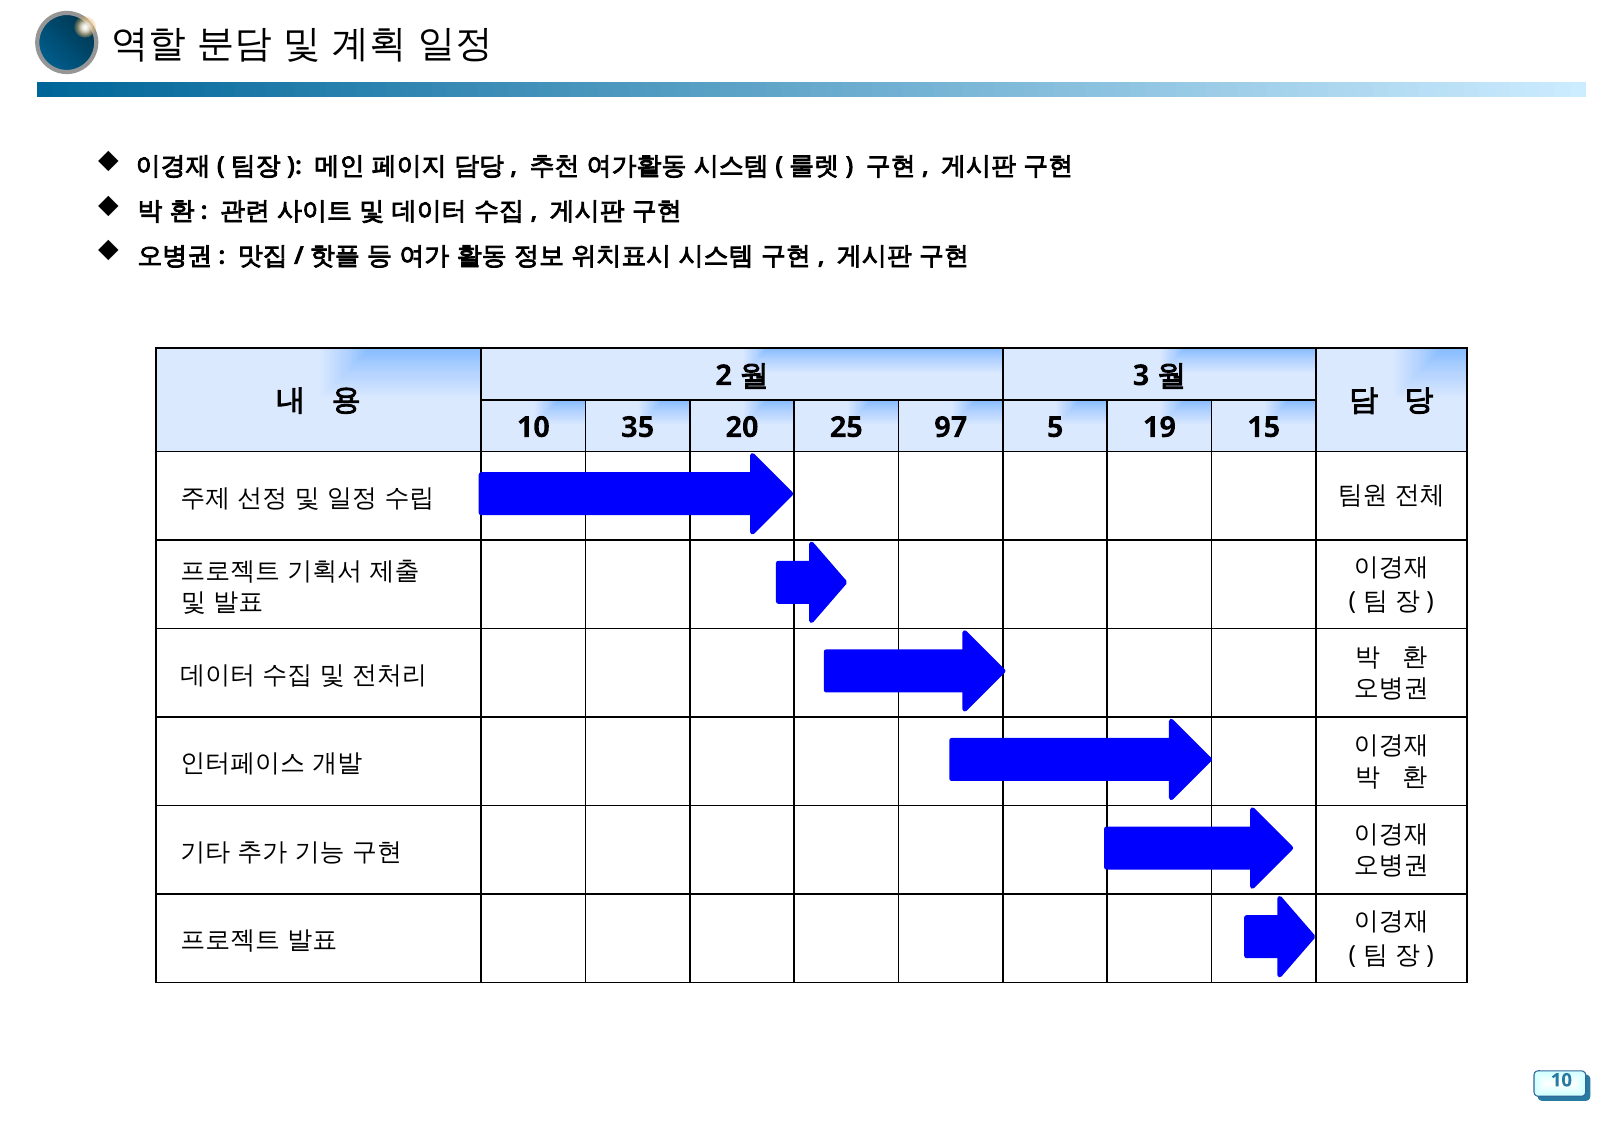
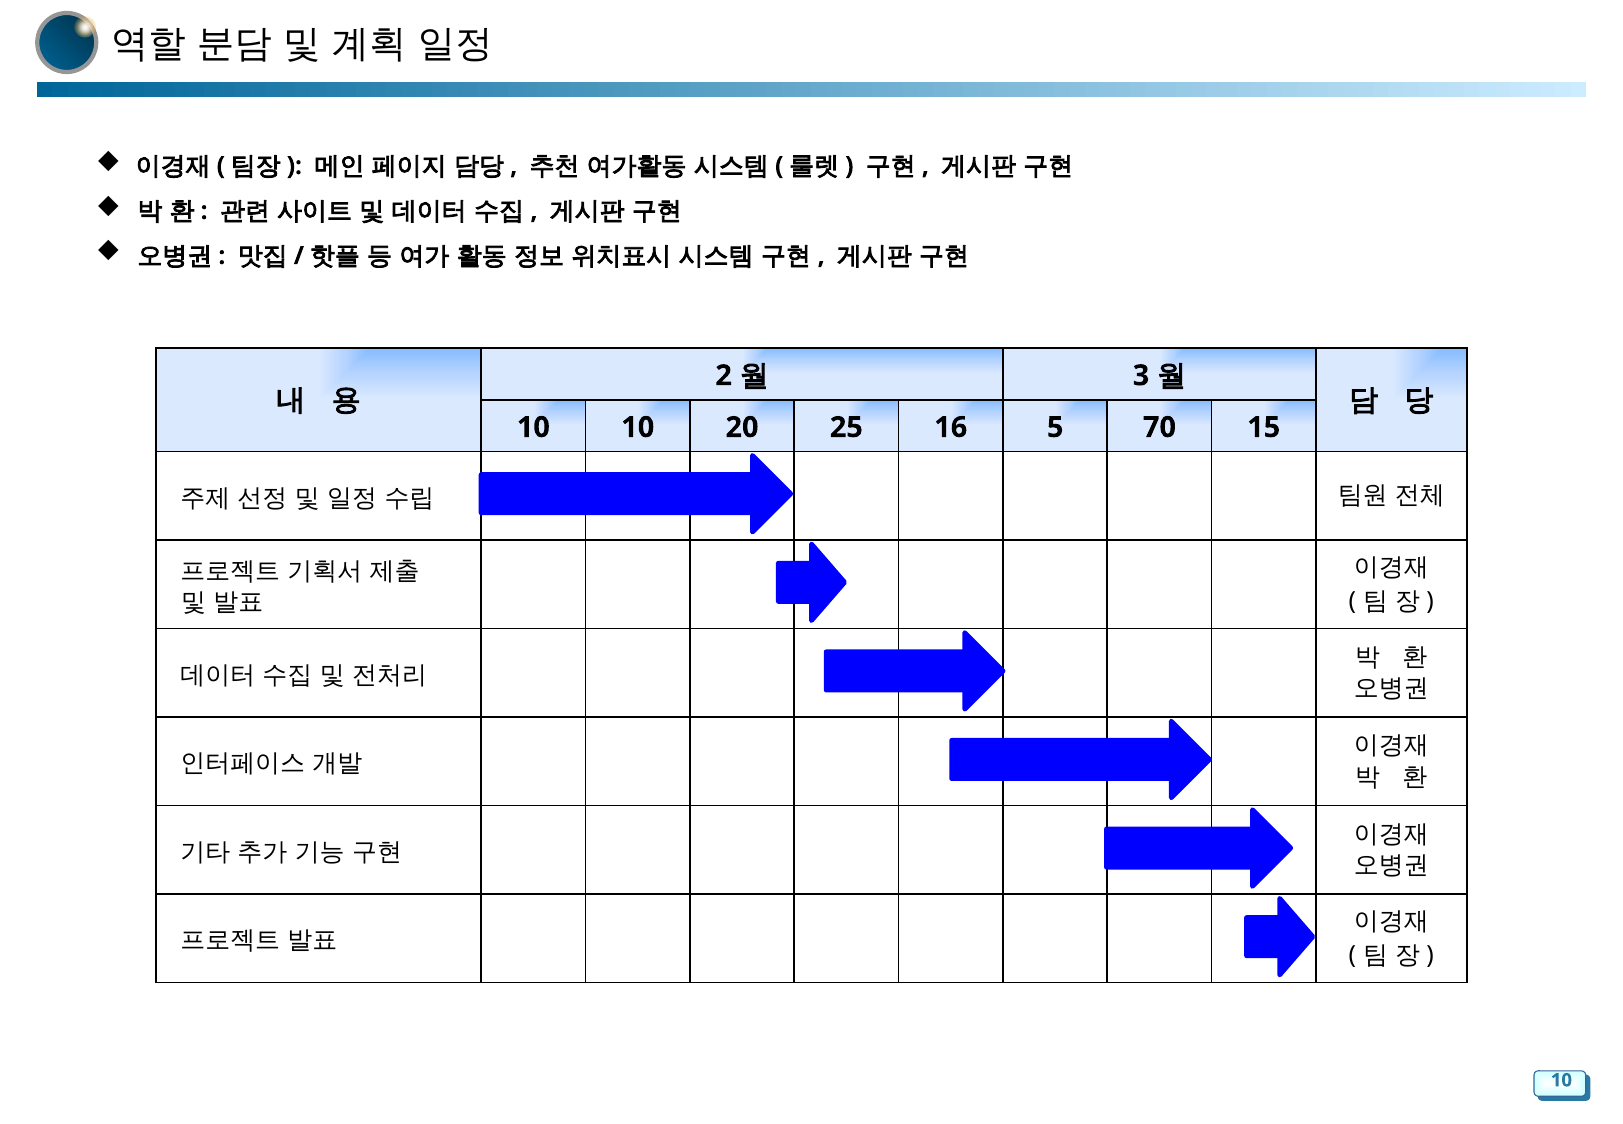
10 35: 35 -> 10
97: 97 -> 16
19: 19 -> 70
